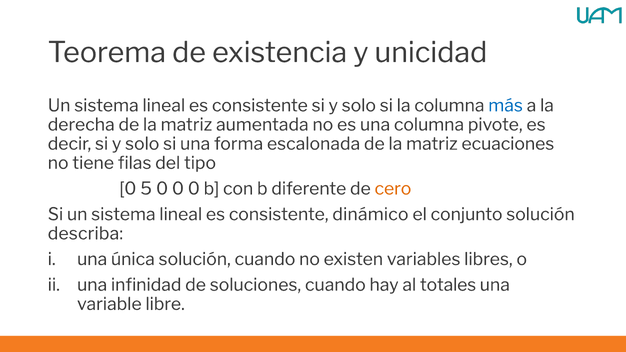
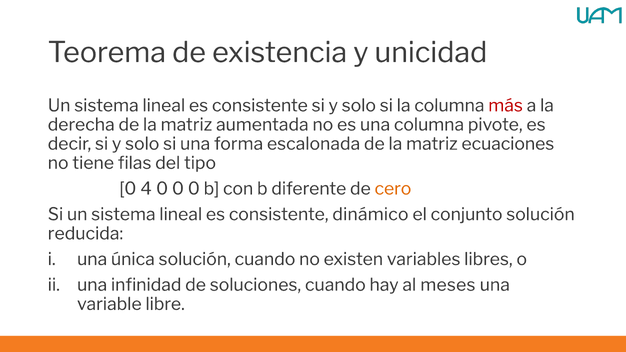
más colour: blue -> red
5: 5 -> 4
describa: describa -> reducida
totales: totales -> meses
